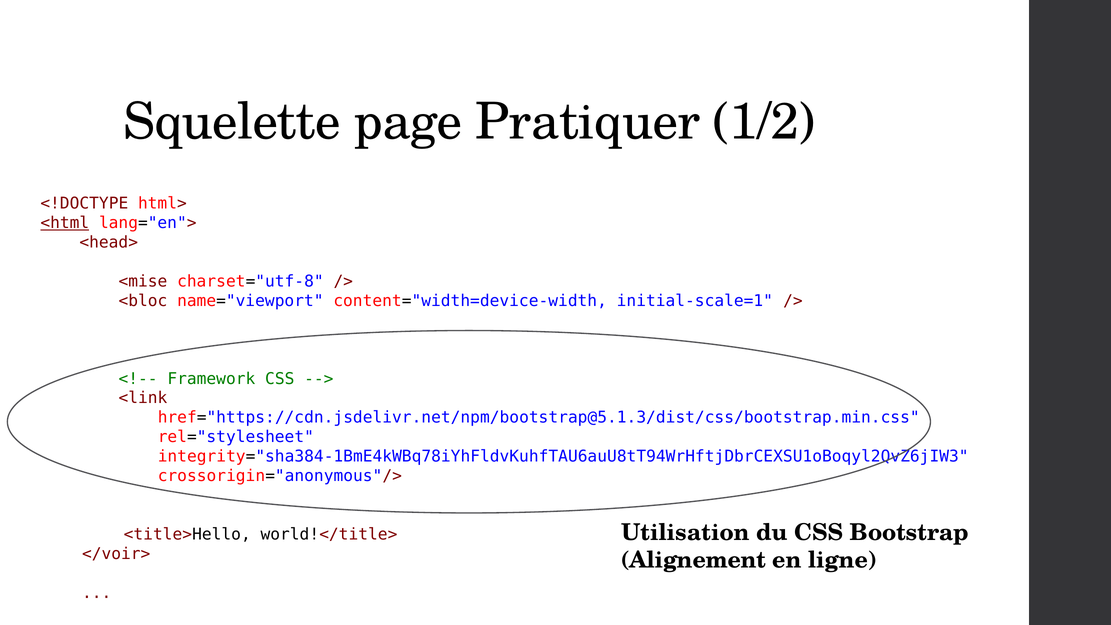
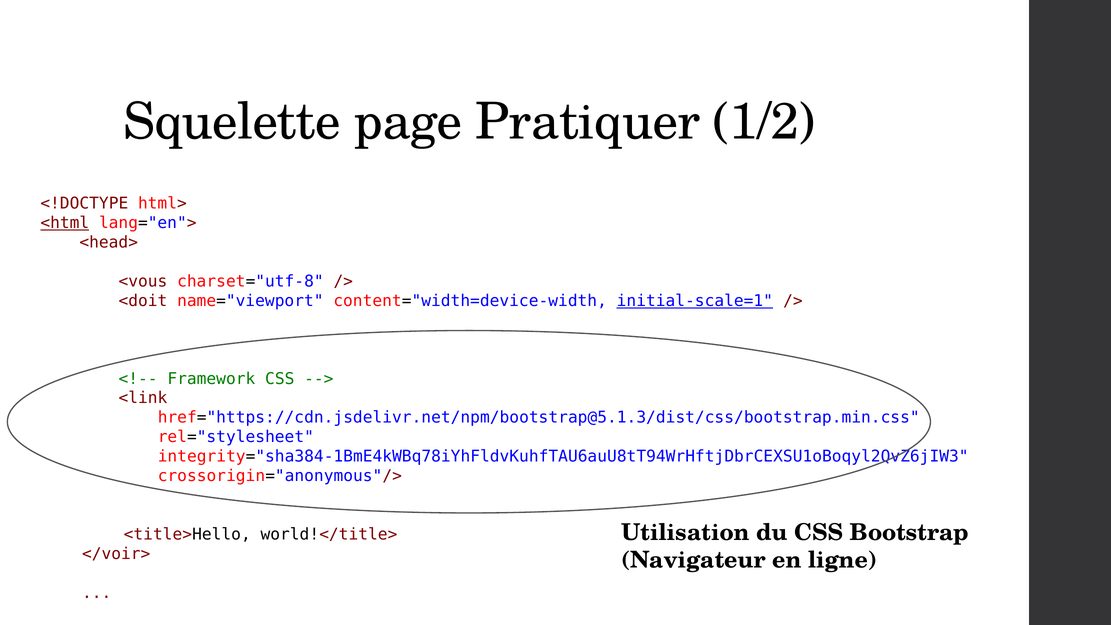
<mise: <mise -> <vous
<bloc: <bloc -> <doit
initial-scale=1 underline: none -> present
Alignement: Alignement -> Navigateur
